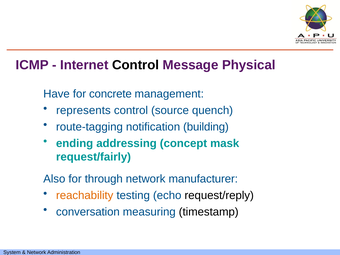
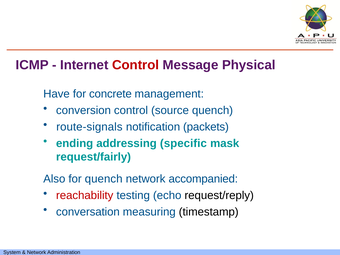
Control at (136, 65) colour: black -> red
represents: represents -> conversion
route-tagging: route-tagging -> route-signals
building: building -> packets
concept: concept -> specific
for through: through -> quench
manufacturer: manufacturer -> accompanied
reachability colour: orange -> red
